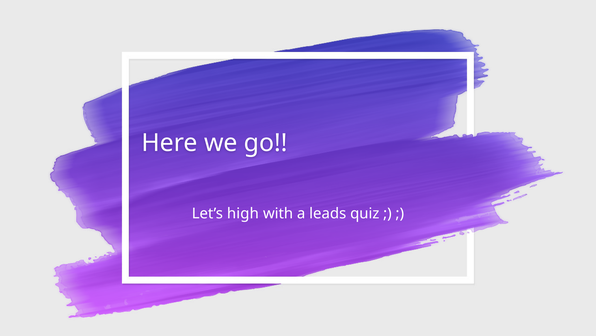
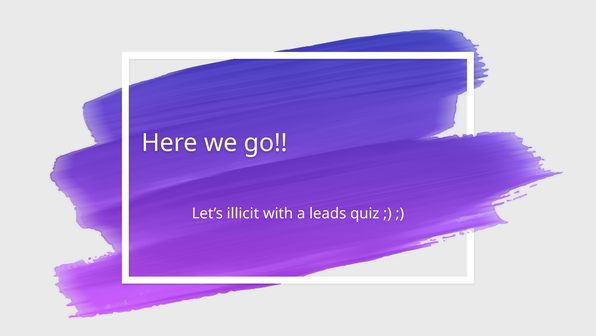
high: high -> illicit
